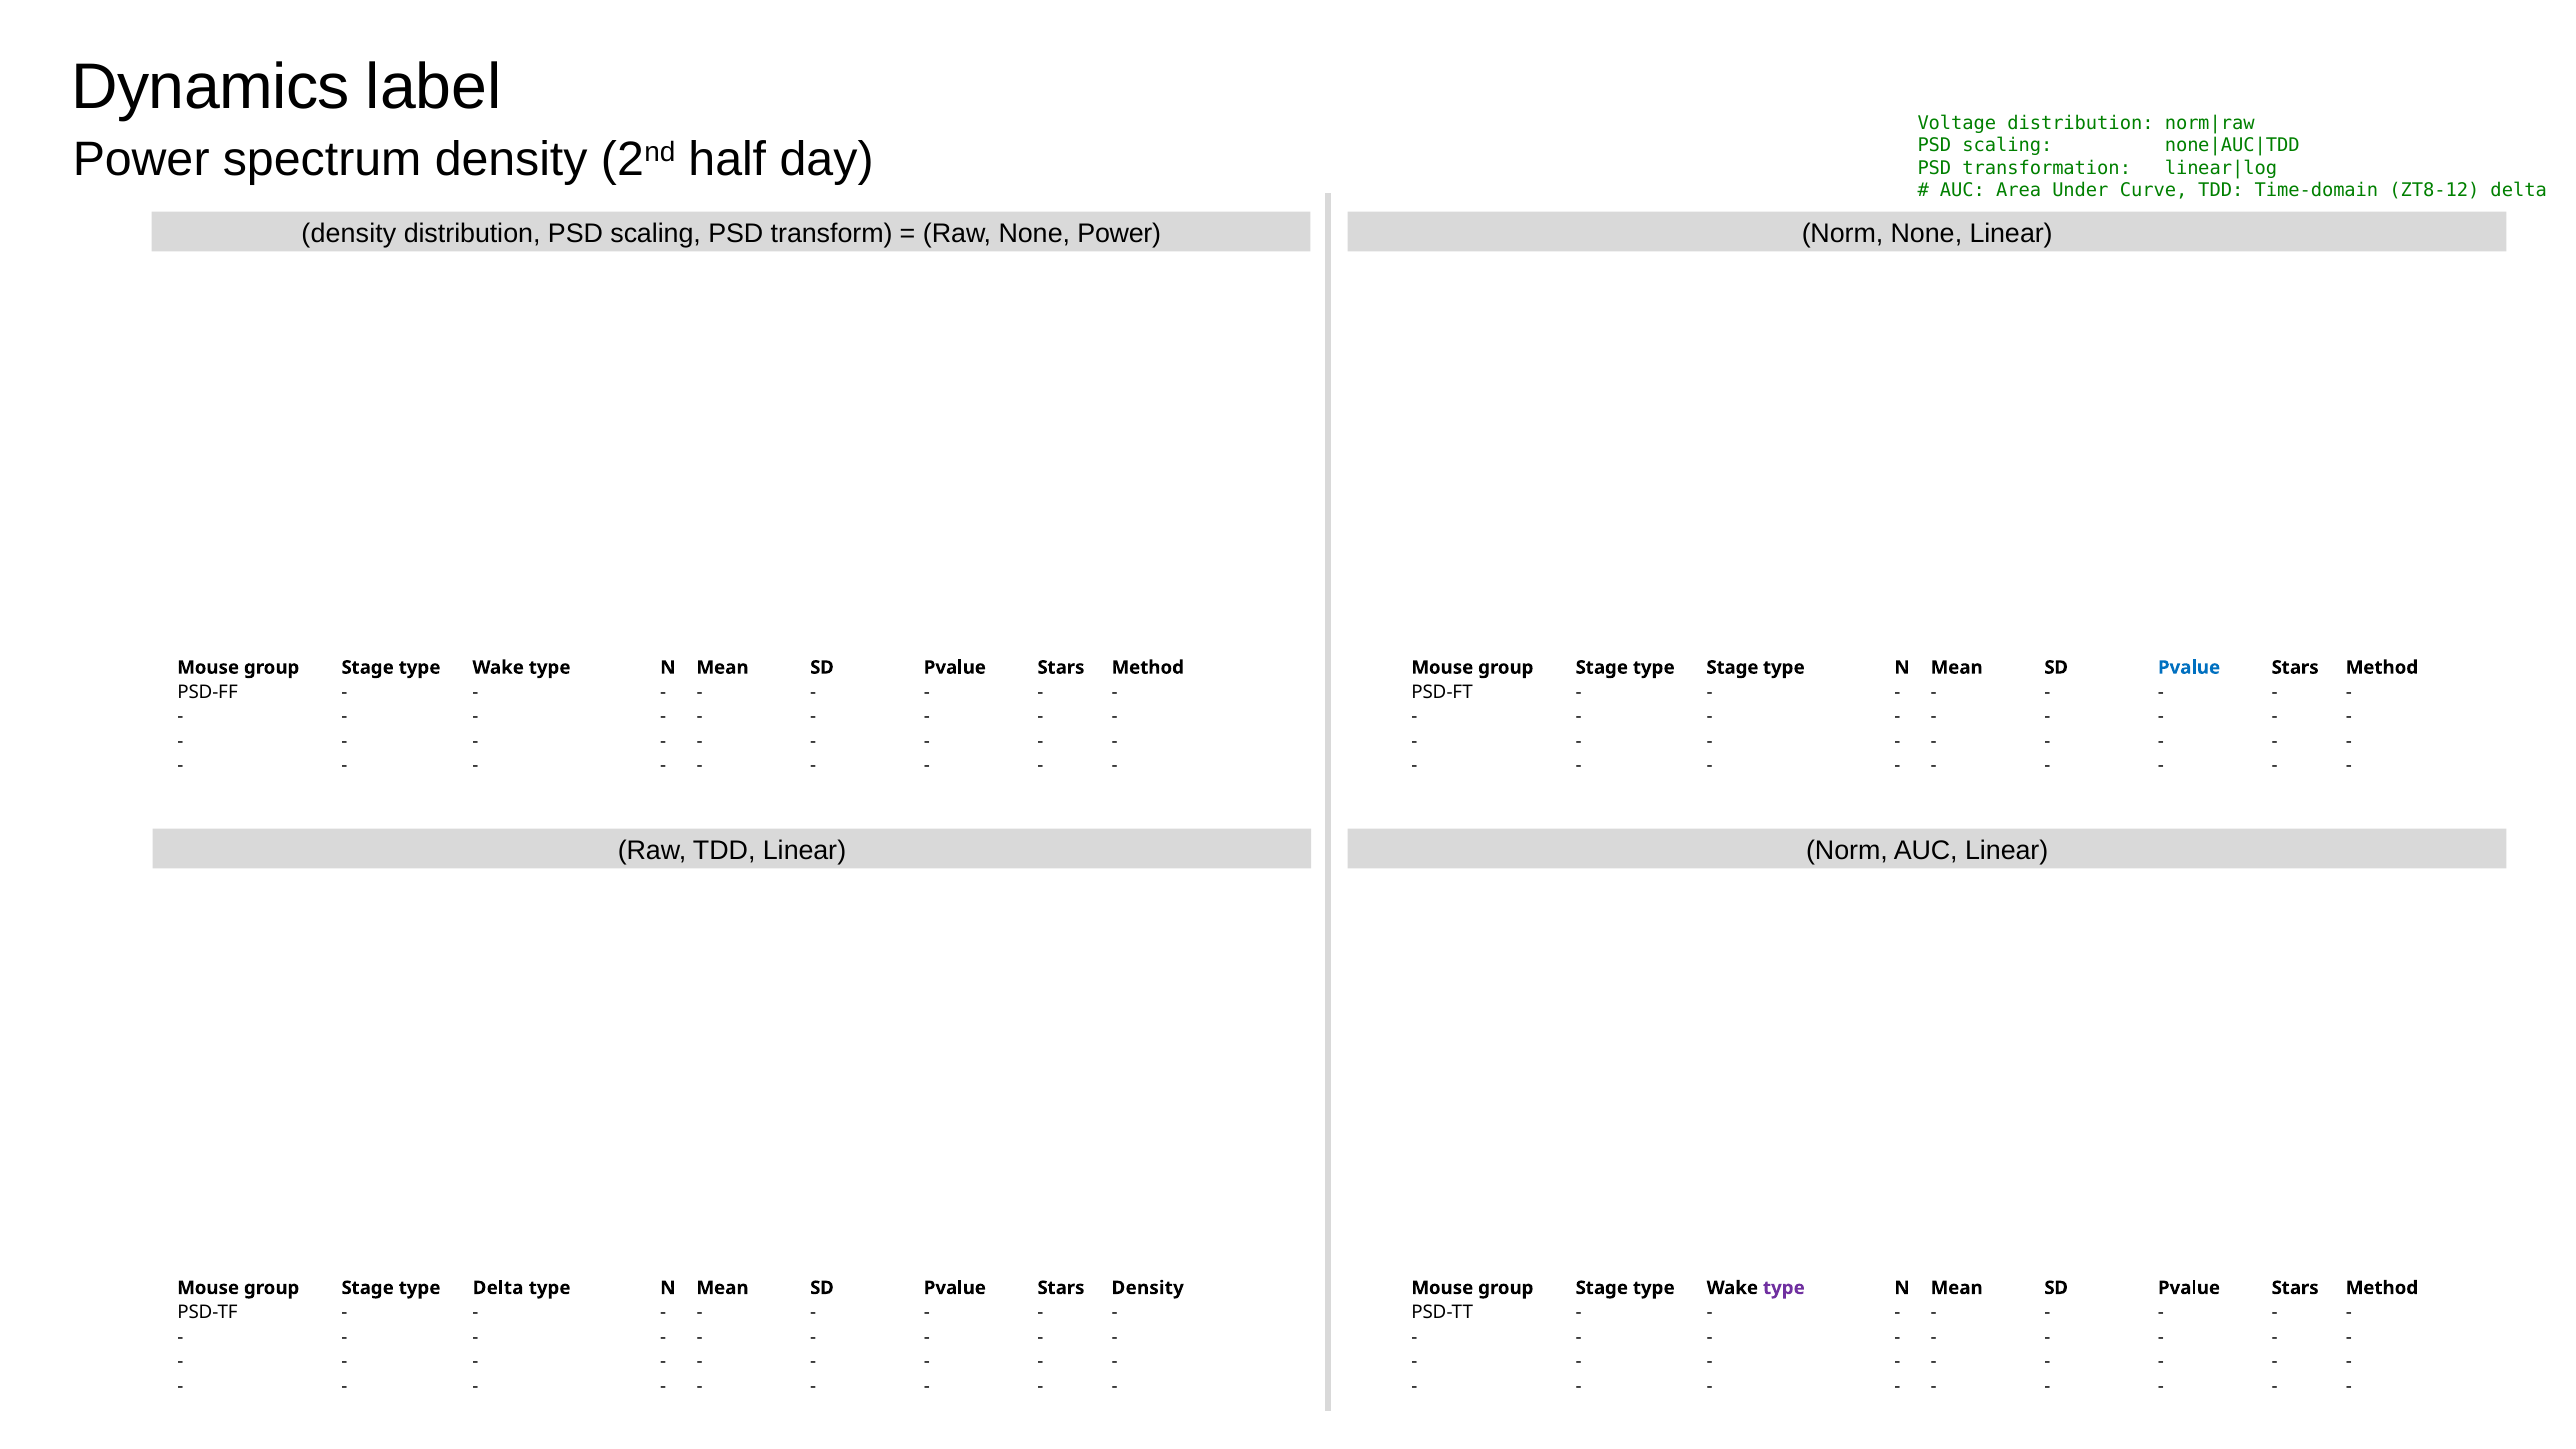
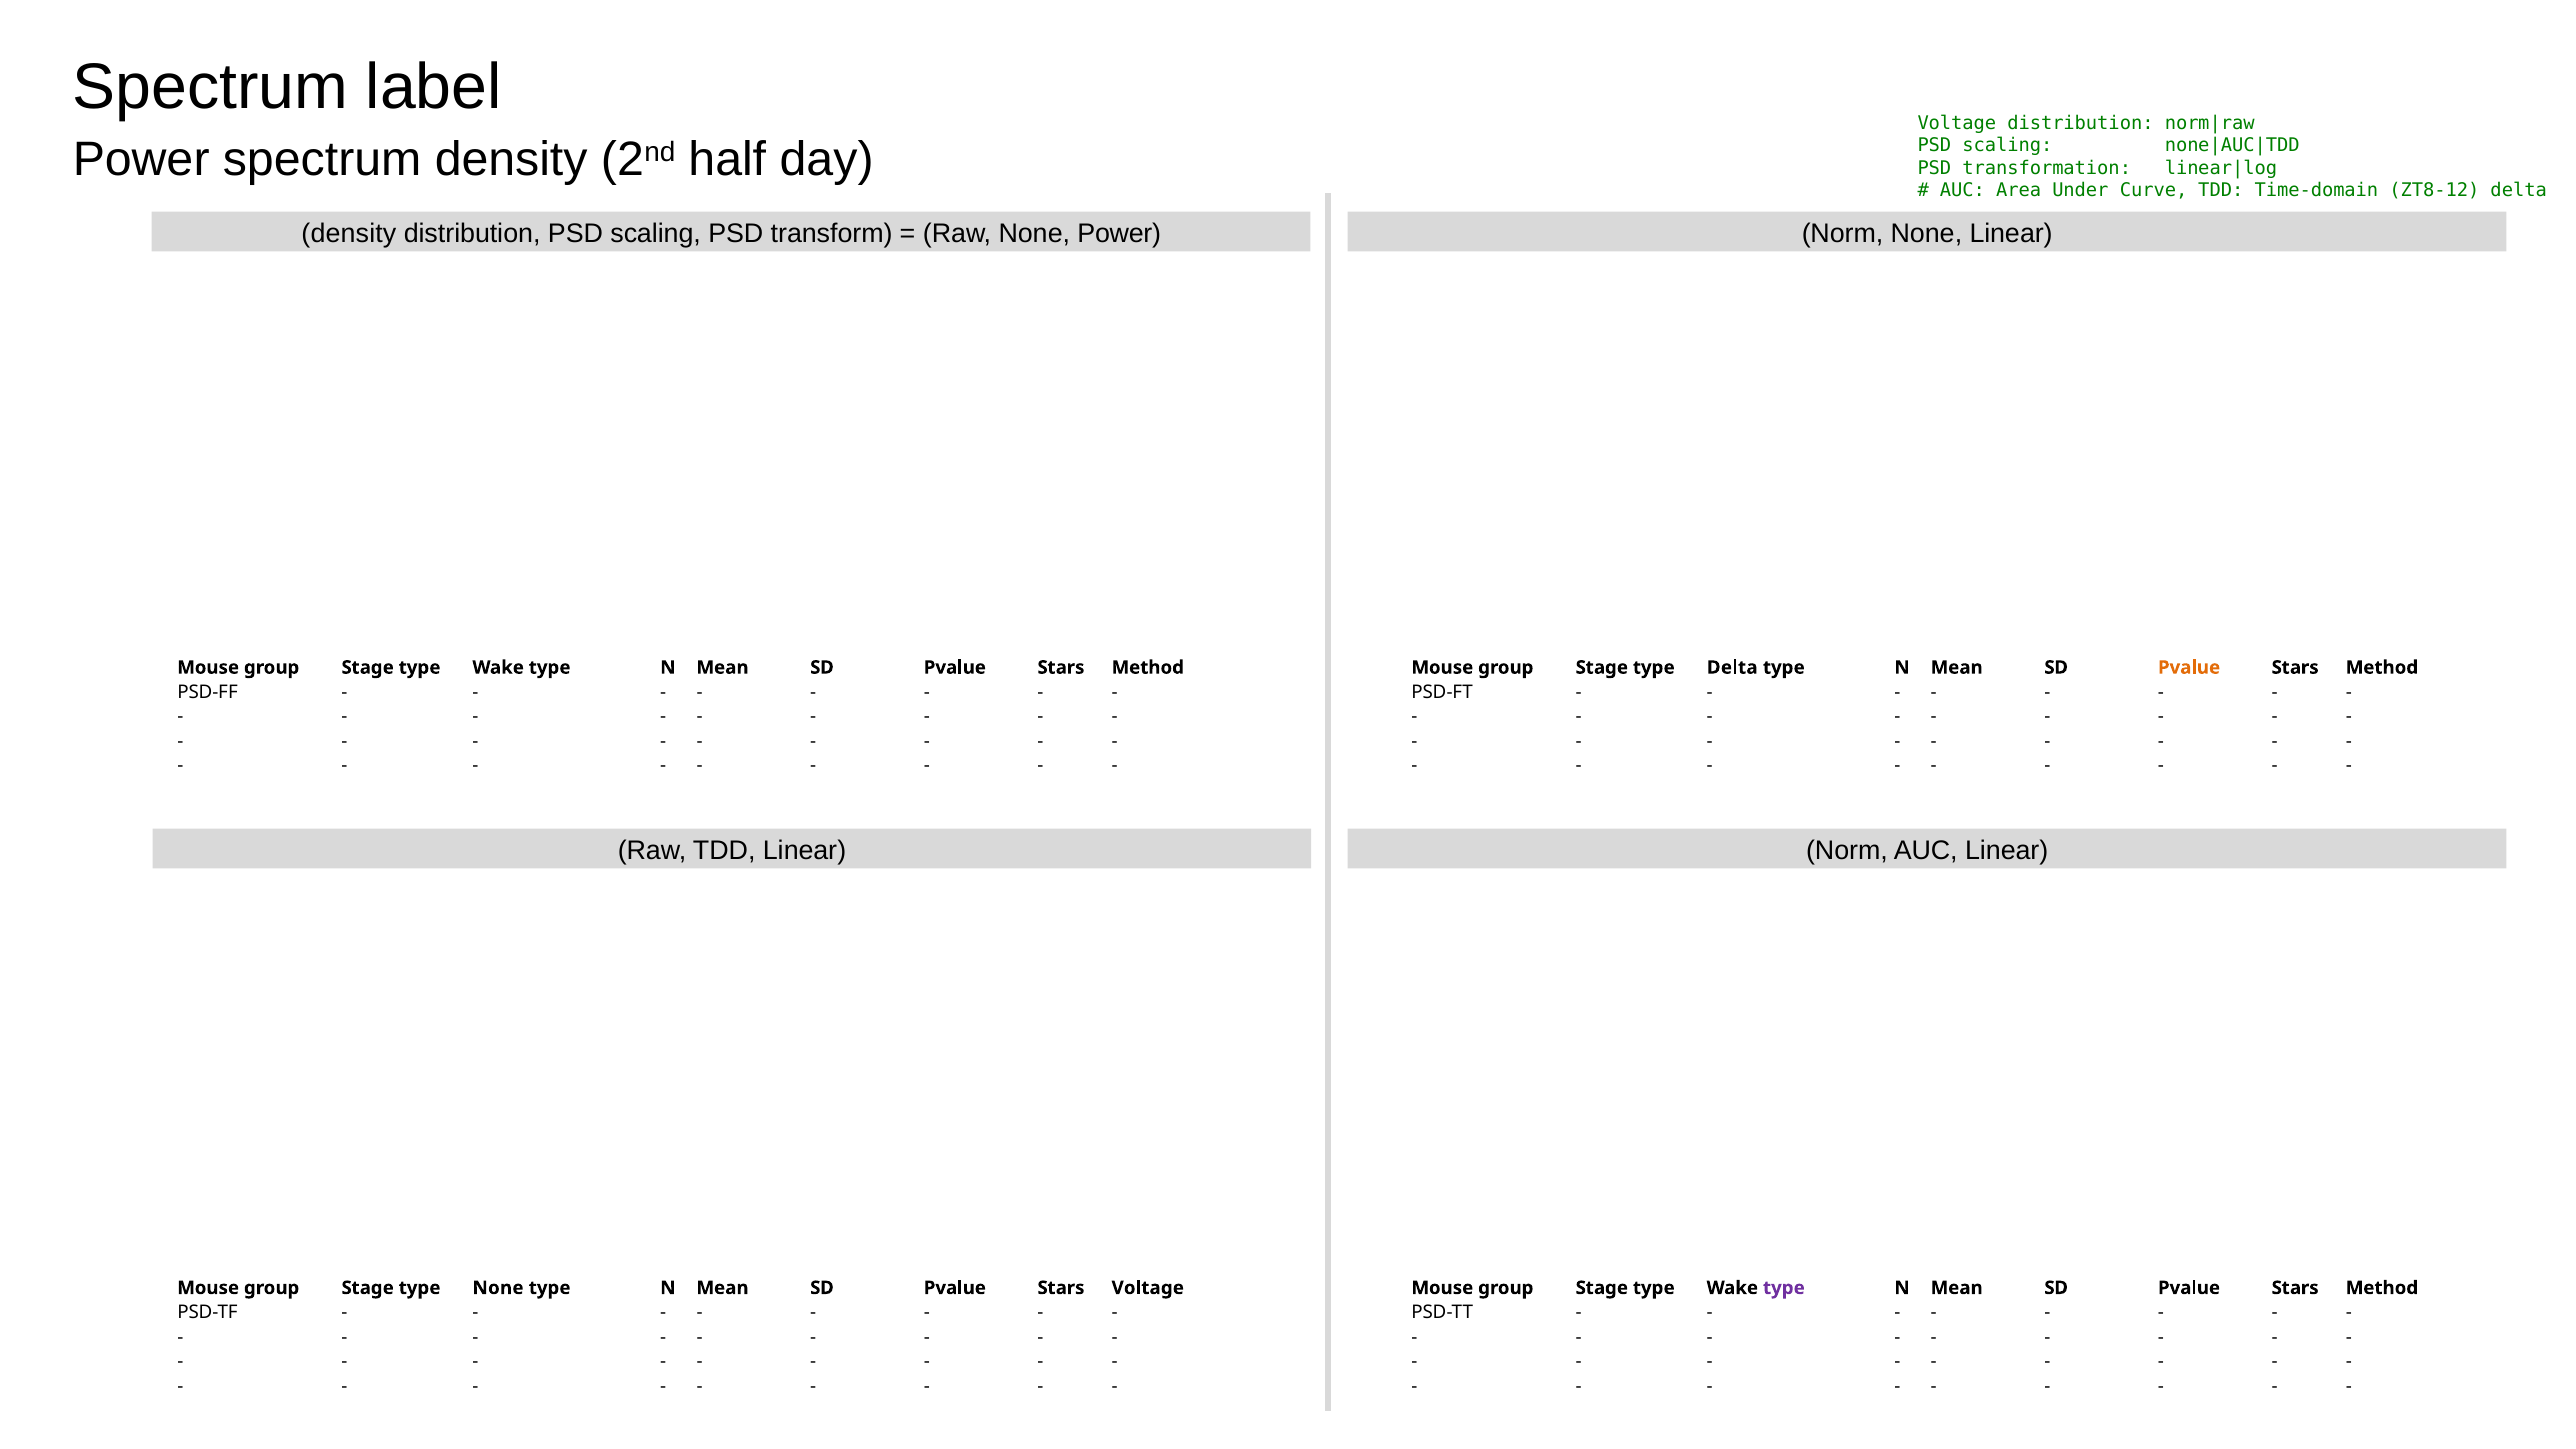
Dynamics at (211, 87): Dynamics -> Spectrum
type Stage: Stage -> Delta
Pvalue at (2189, 667) colour: blue -> orange
type Delta: Delta -> None
Stars Density: Density -> Voltage
